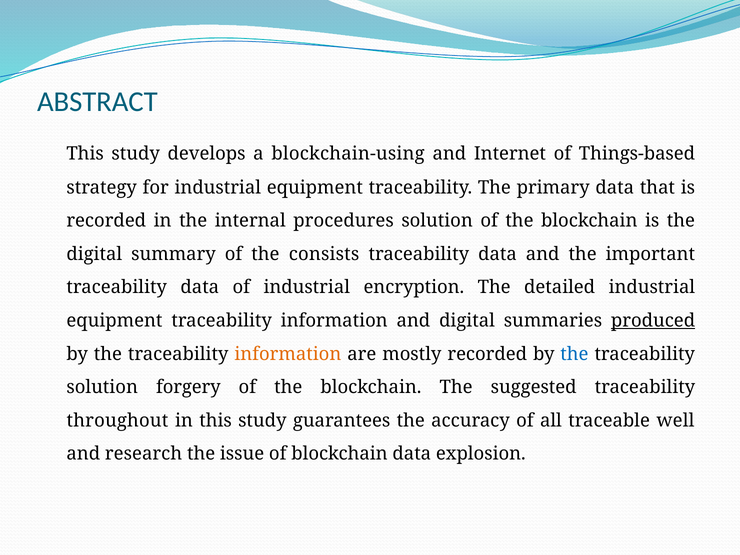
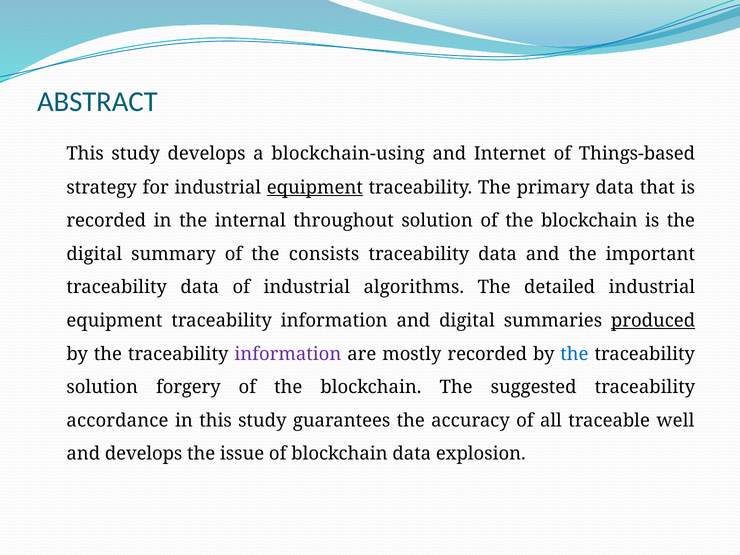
equipment at (315, 187) underline: none -> present
procedures: procedures -> throughout
encryption: encryption -> algorithms
information at (288, 354) colour: orange -> purple
throughout: throughout -> accordance
and research: research -> develops
